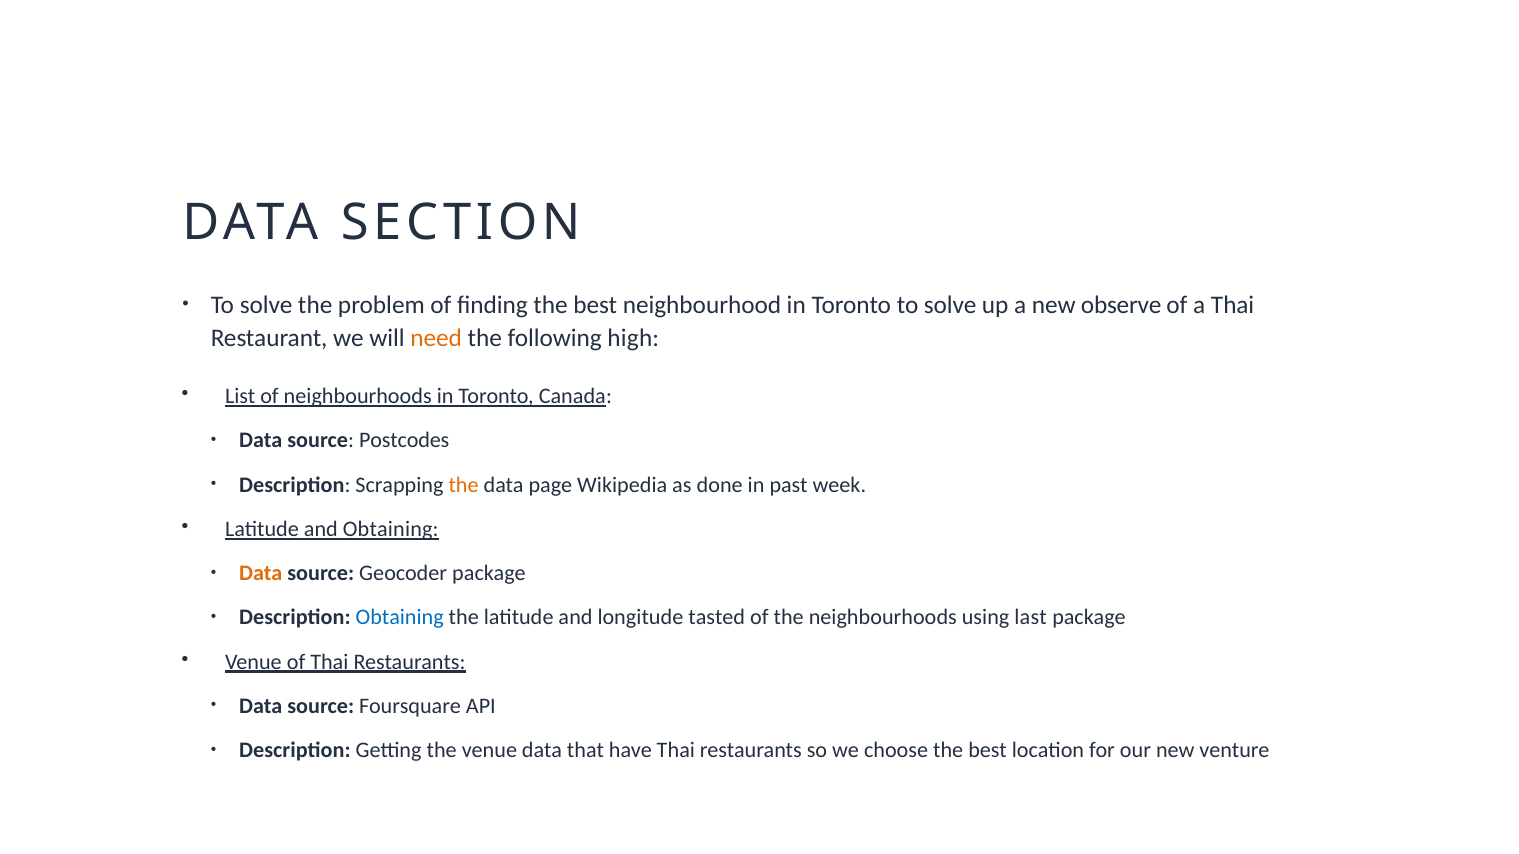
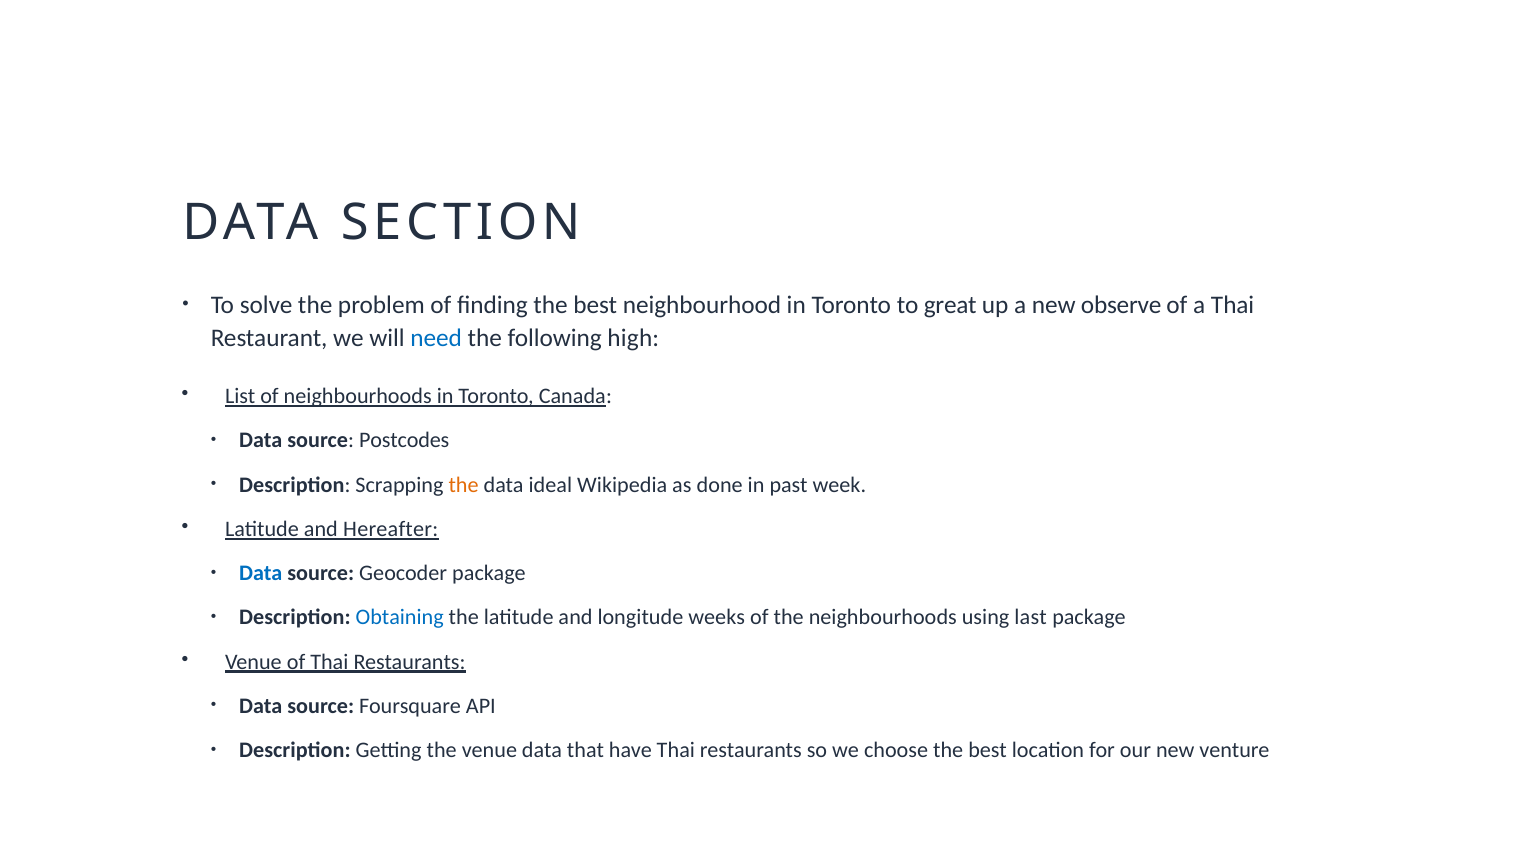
Toronto to solve: solve -> great
need colour: orange -> blue
page: page -> ideal
and Obtaining: Obtaining -> Hereafter
Data at (261, 574) colour: orange -> blue
tasted: tasted -> weeks
